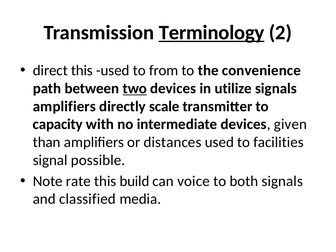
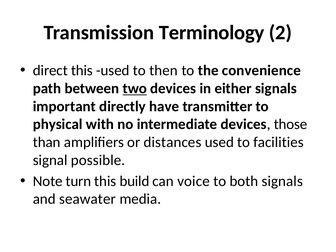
Terminology underline: present -> none
from: from -> then
utilize: utilize -> either
amplifiers at (64, 106): amplifiers -> important
scale: scale -> have
capacity: capacity -> physical
given: given -> those
rate: rate -> turn
classified: classified -> seawater
